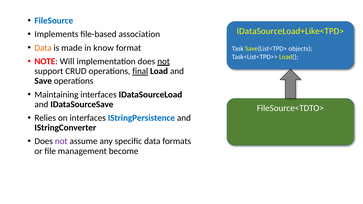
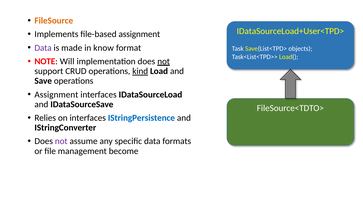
FileSource colour: blue -> orange
IDataSourceLoad+Like<TPD>: IDataSourceLoad+Like<TPD> -> IDataSourceLoad+User<TPD>
file-based association: association -> assignment
Data at (43, 48) colour: orange -> purple
final: final -> kind
Maintaining at (56, 95): Maintaining -> Assignment
